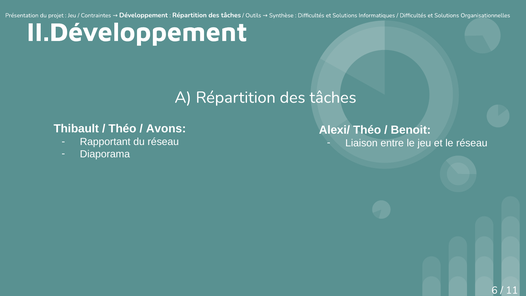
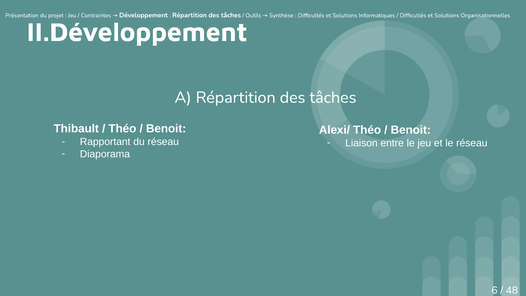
Avons at (166, 129): Avons -> Benoit
11: 11 -> 48
